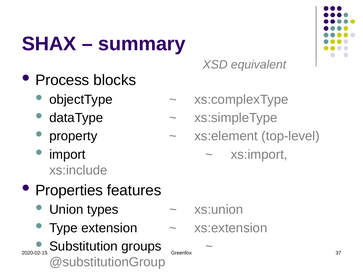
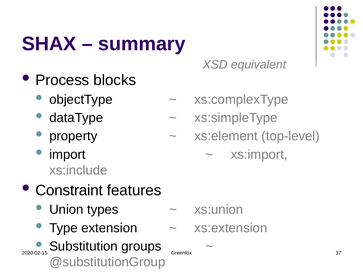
Properties: Properties -> Constraint
